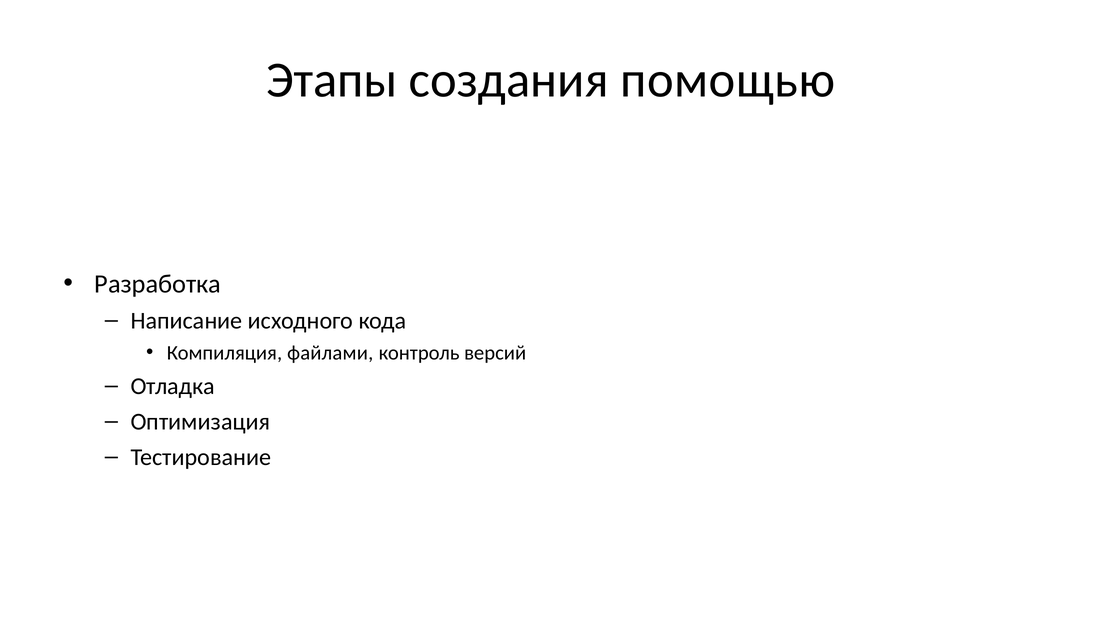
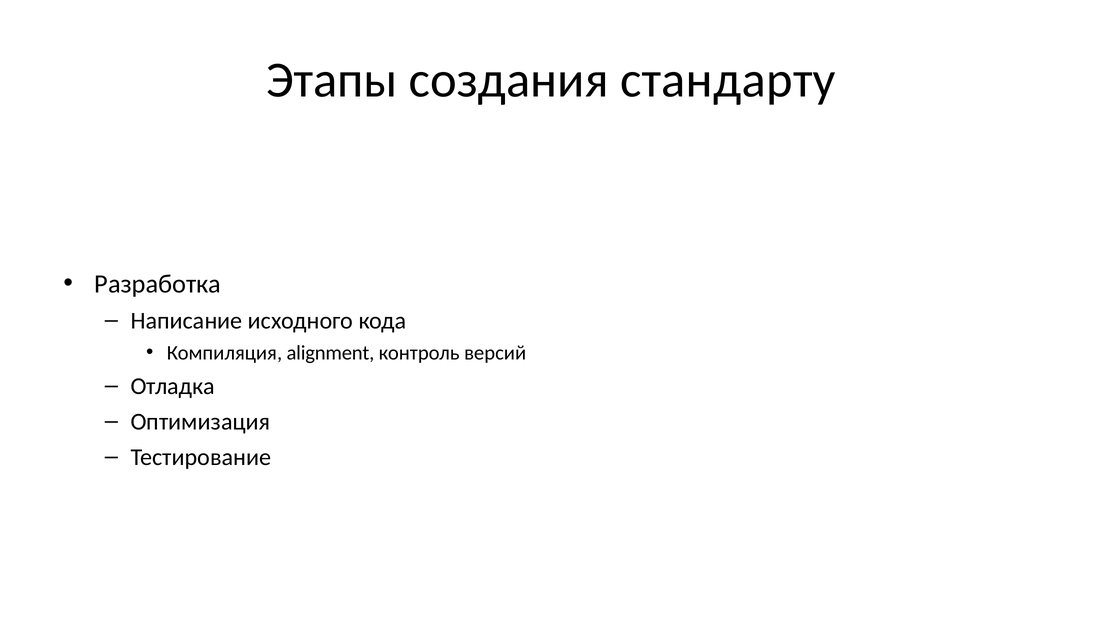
помощью: помощью -> стандарту
файлами: файлами -> alignment
